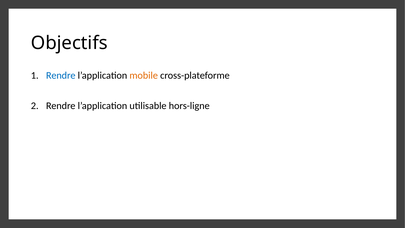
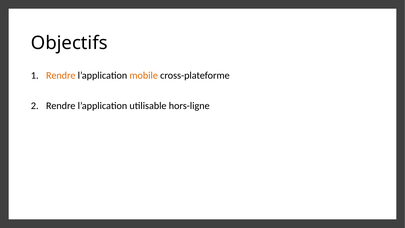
Rendre at (61, 75) colour: blue -> orange
